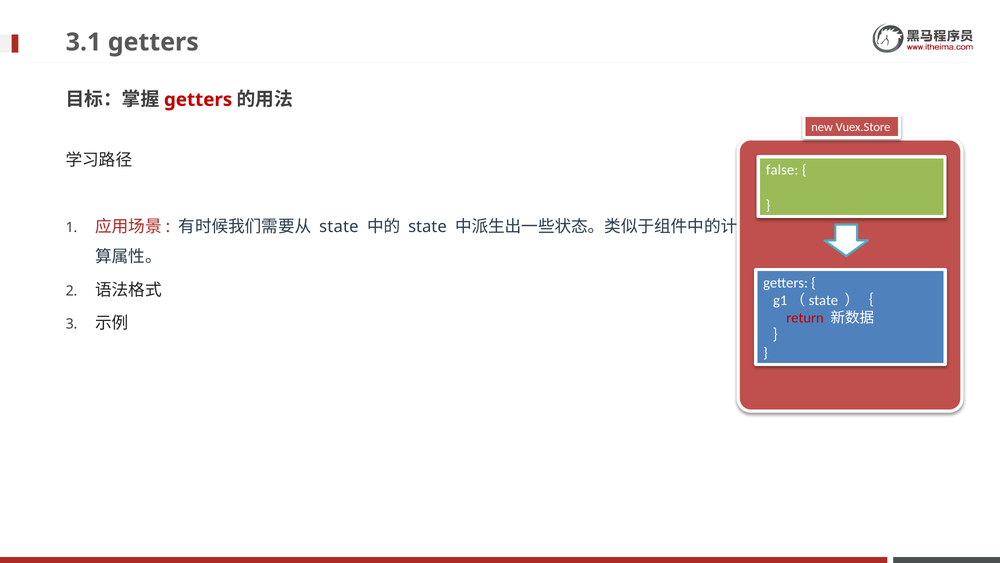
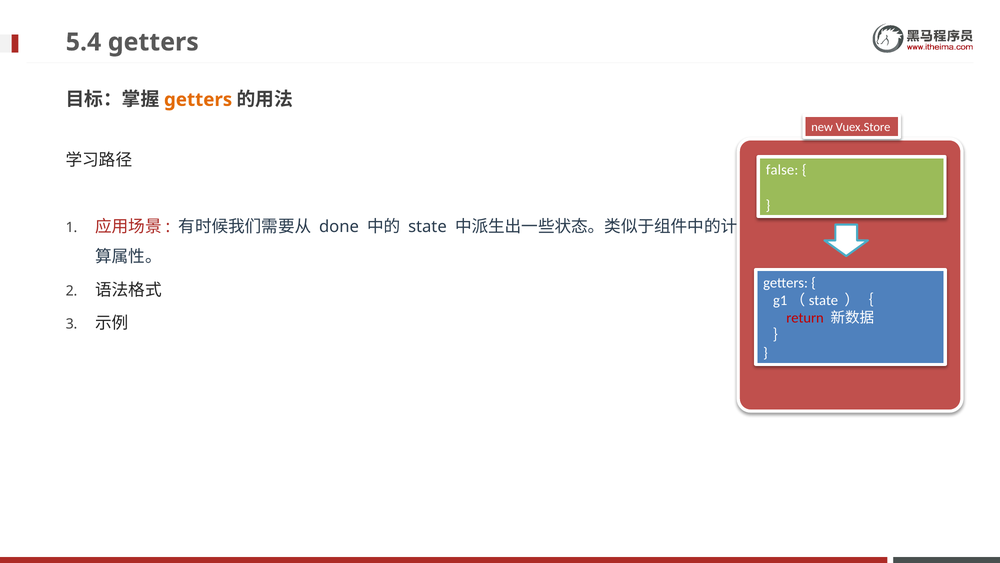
3.1: 3.1 -> 5.4
getters at (198, 100) colour: red -> orange
state at (339, 226): state -> done
